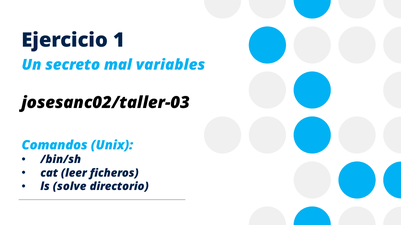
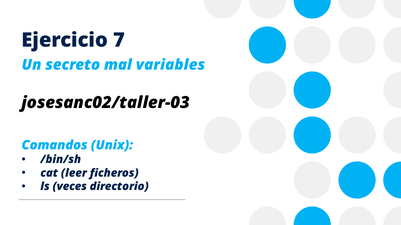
1: 1 -> 7
solve: solve -> veces
